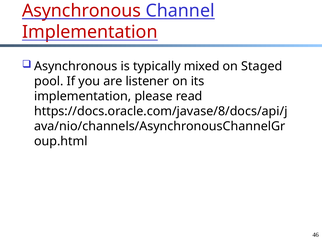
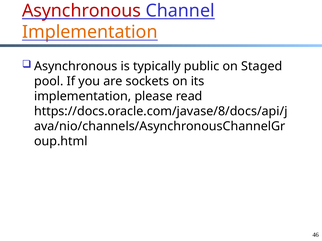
Implementation at (90, 32) colour: red -> orange
mixed: mixed -> public
listener: listener -> sockets
